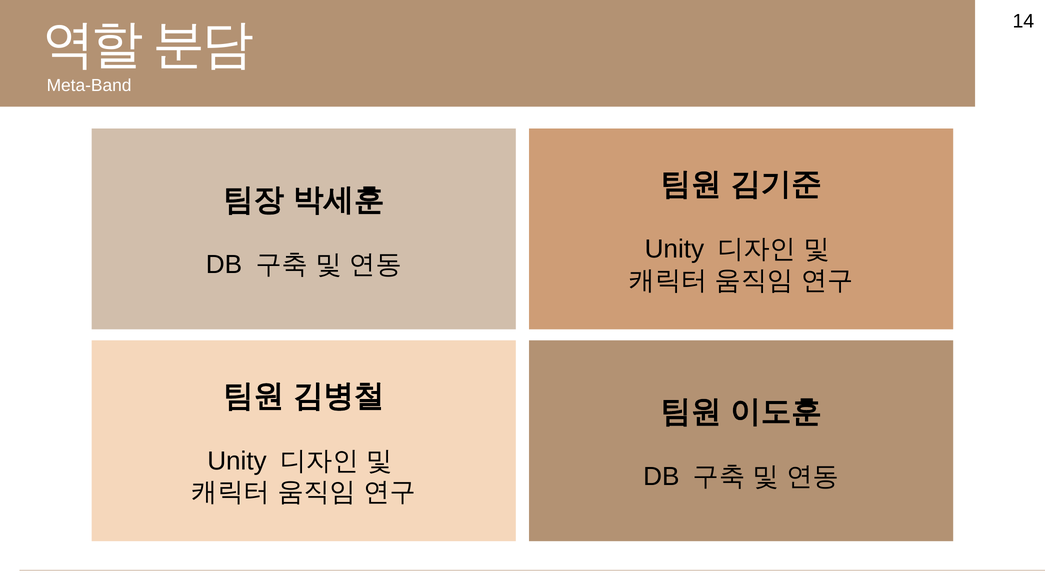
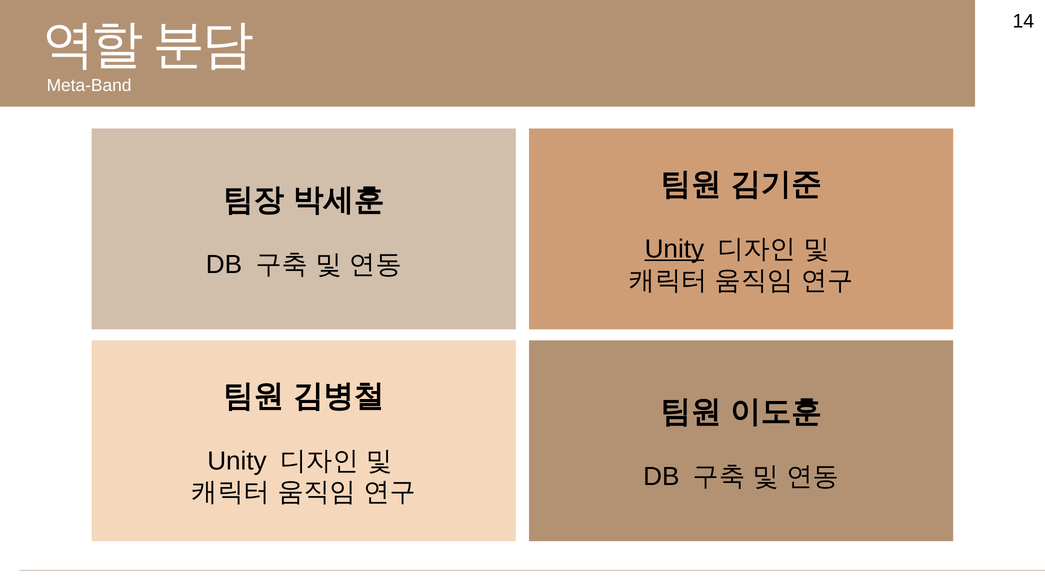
Unity at (674, 249) underline: none -> present
